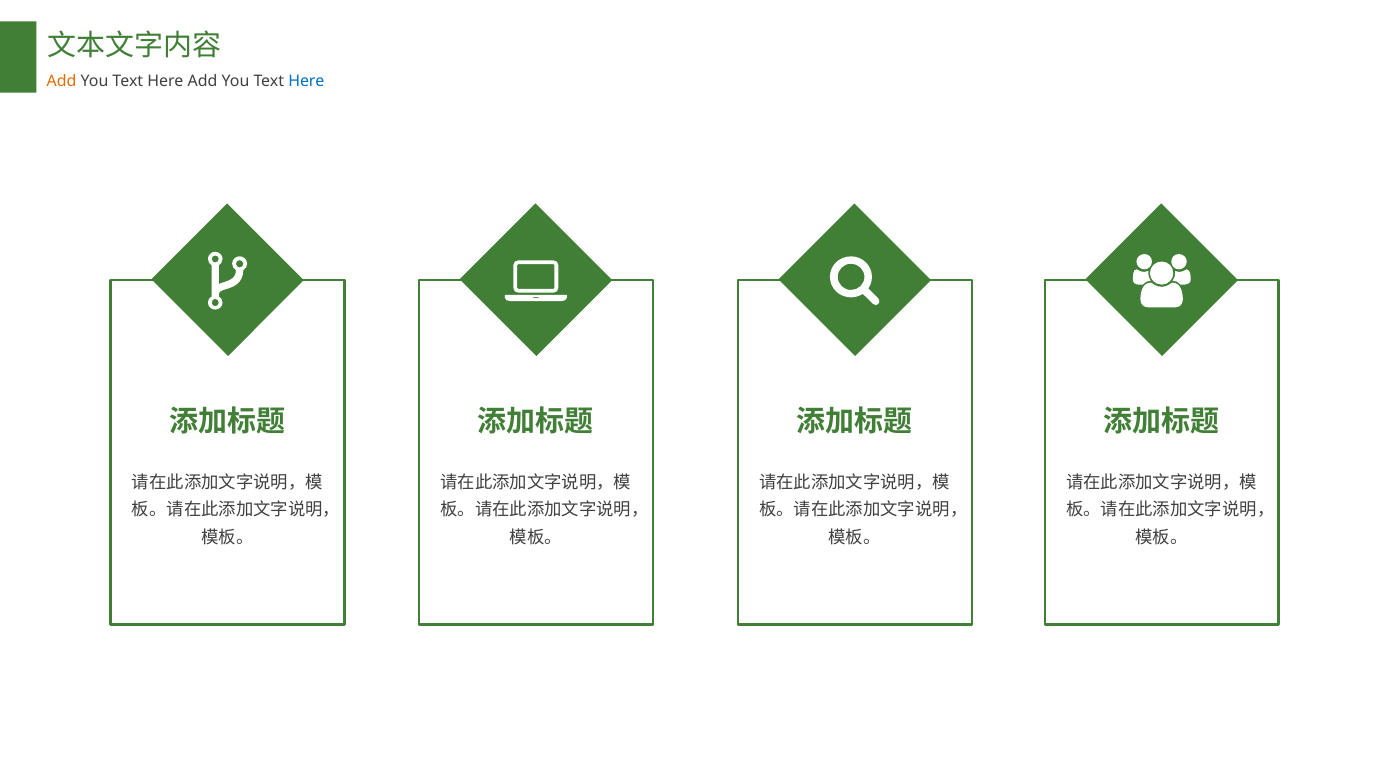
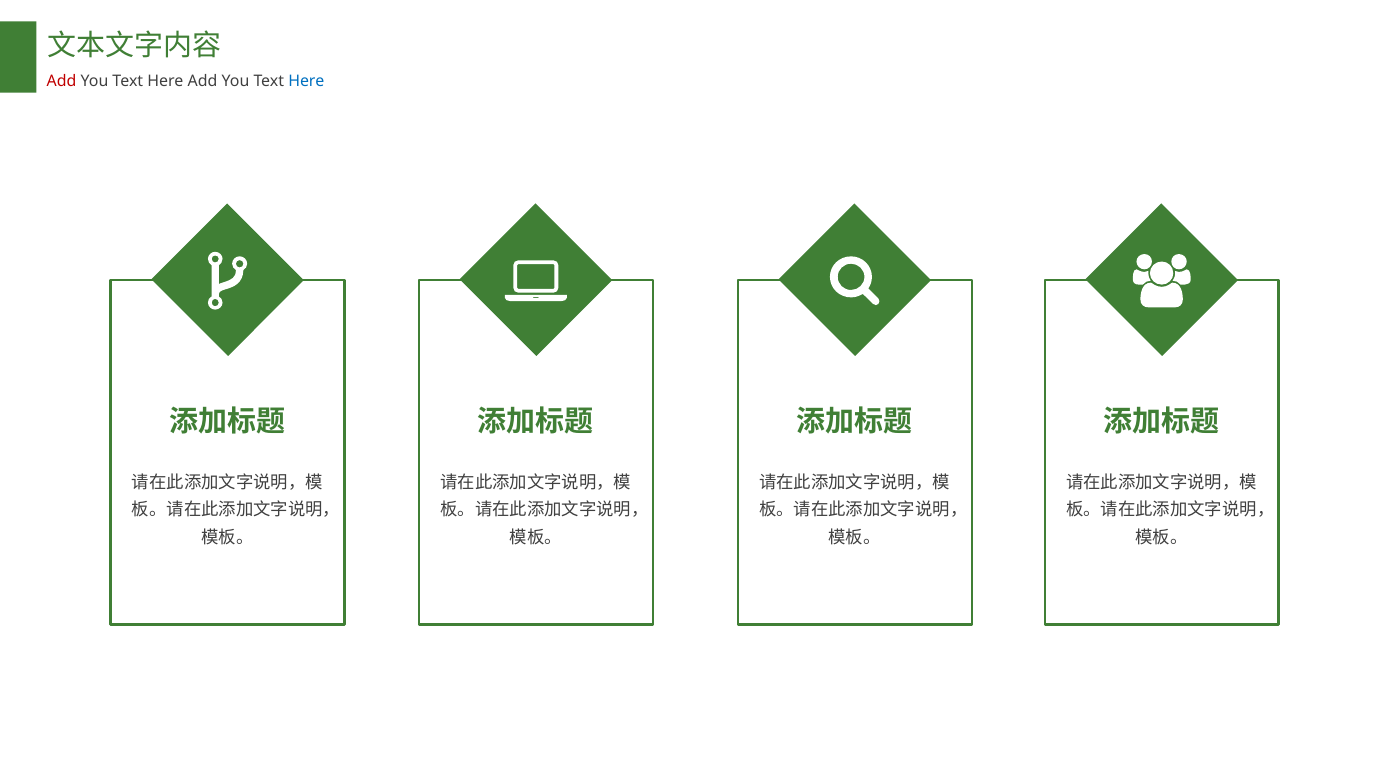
Add at (62, 81) colour: orange -> red
